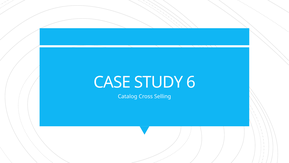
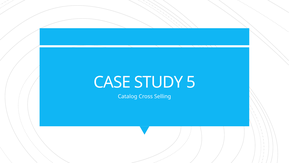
6: 6 -> 5
